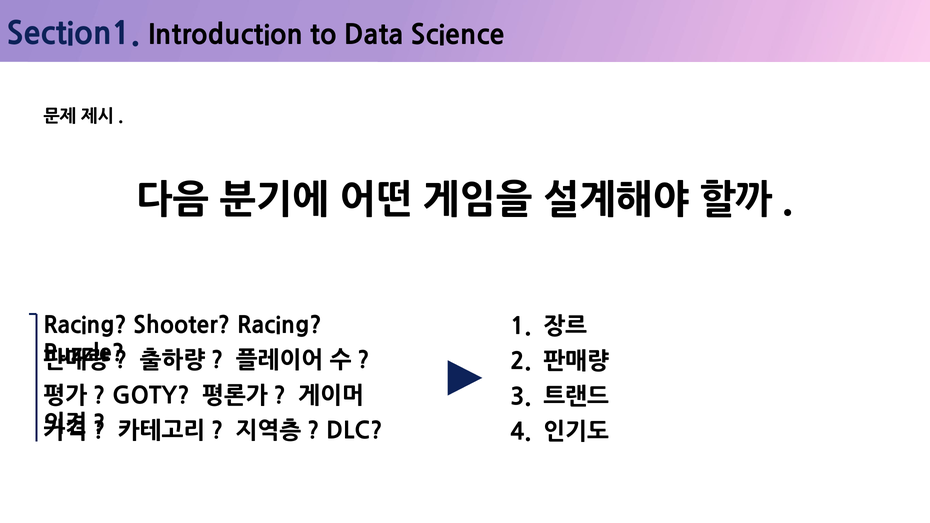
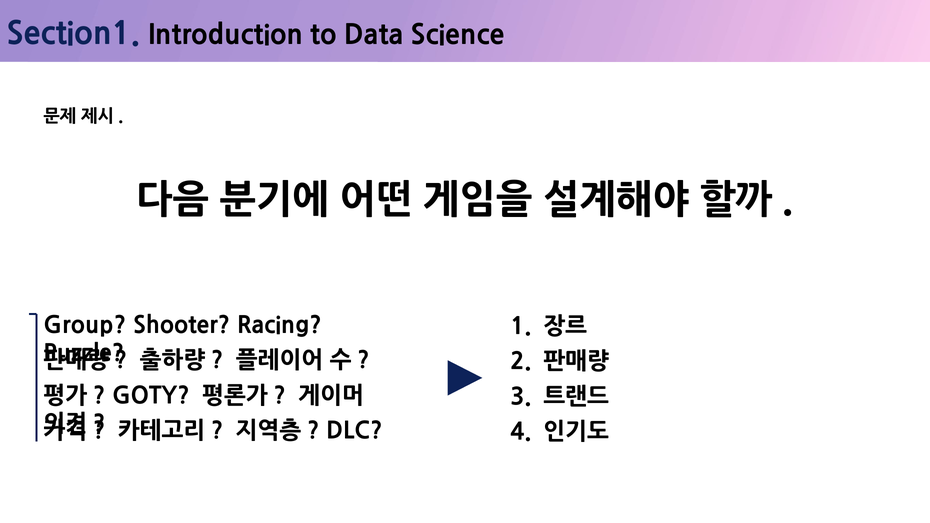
Racing at (85, 326): Racing -> Group
